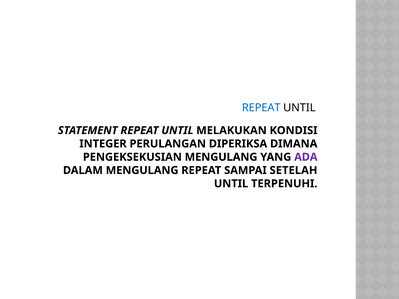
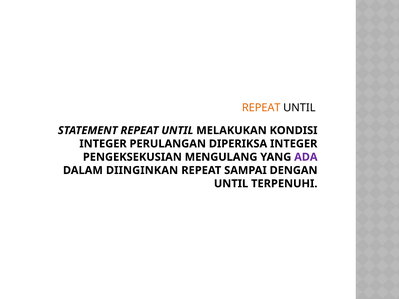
REPEAT at (261, 108) colour: blue -> orange
DIPERIKSA DIMANA: DIMANA -> INTEGER
DALAM MENGULANG: MENGULANG -> DIINGINKAN
SETELAH: SETELAH -> DENGAN
